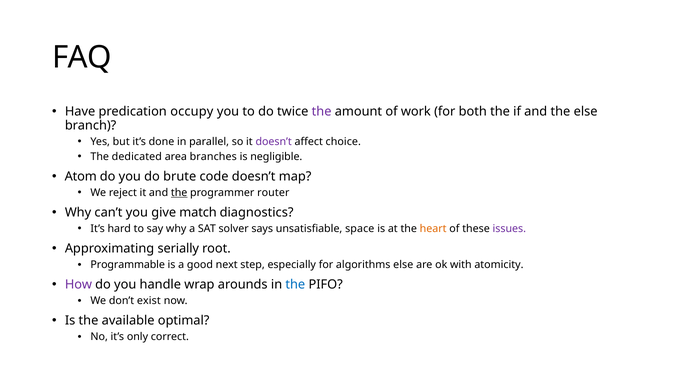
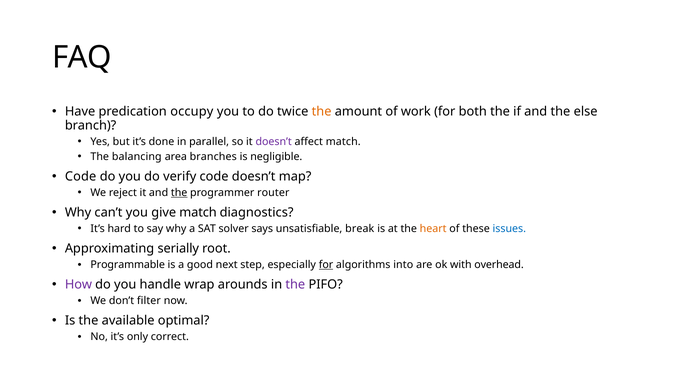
the at (322, 112) colour: purple -> orange
affect choice: choice -> match
dedicated: dedicated -> balancing
Atom at (81, 177): Atom -> Code
brute: brute -> verify
space: space -> break
issues colour: purple -> blue
for at (326, 265) underline: none -> present
algorithms else: else -> into
atomicity: atomicity -> overhead
the at (295, 285) colour: blue -> purple
exist: exist -> filter
